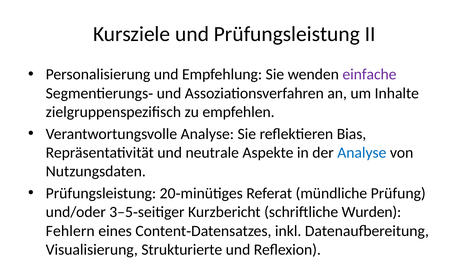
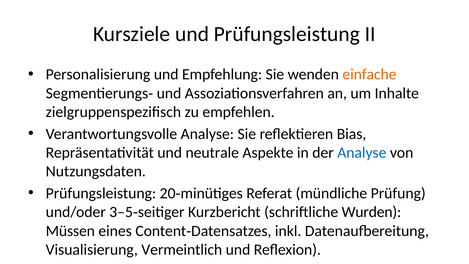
einfache colour: purple -> orange
Fehlern: Fehlern -> Müssen
Strukturierte: Strukturierte -> Vermeintlich
